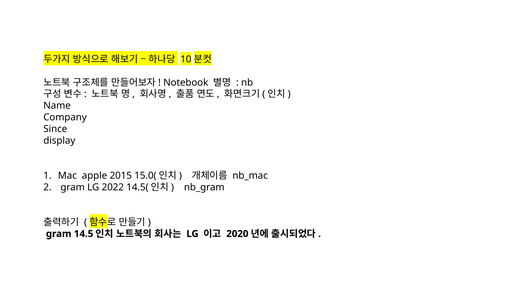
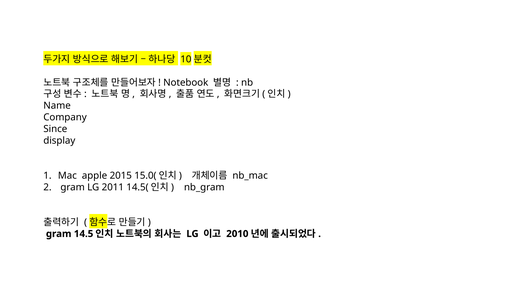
2022: 2022 -> 2011
2020: 2020 -> 2010
